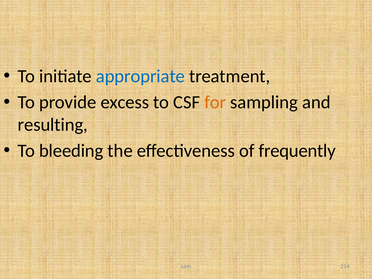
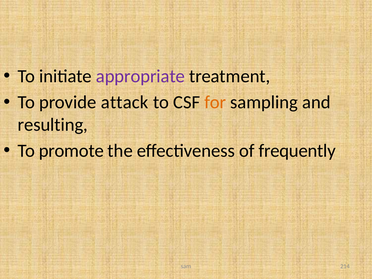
appropriate colour: blue -> purple
excess: excess -> attack
bleeding: bleeding -> promote
